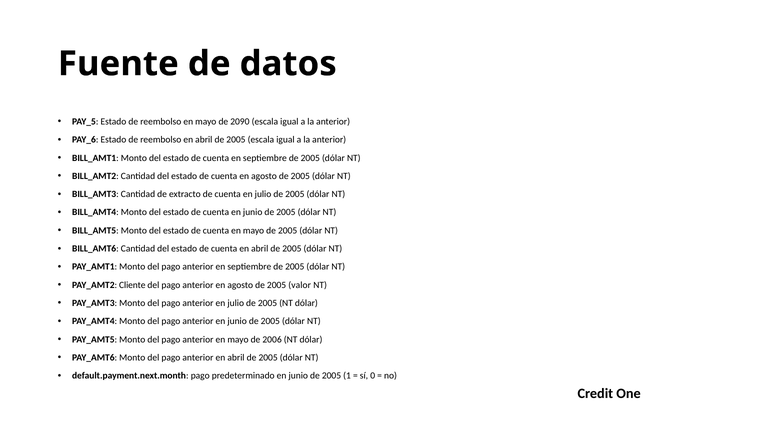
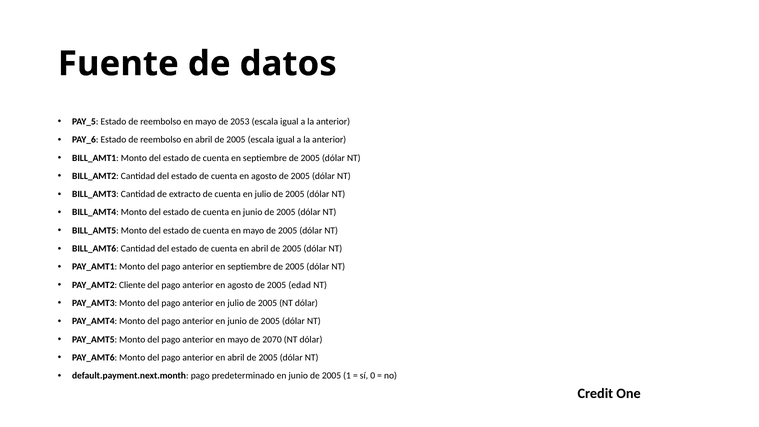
2090: 2090 -> 2053
valor: valor -> edad
2006: 2006 -> 2070
